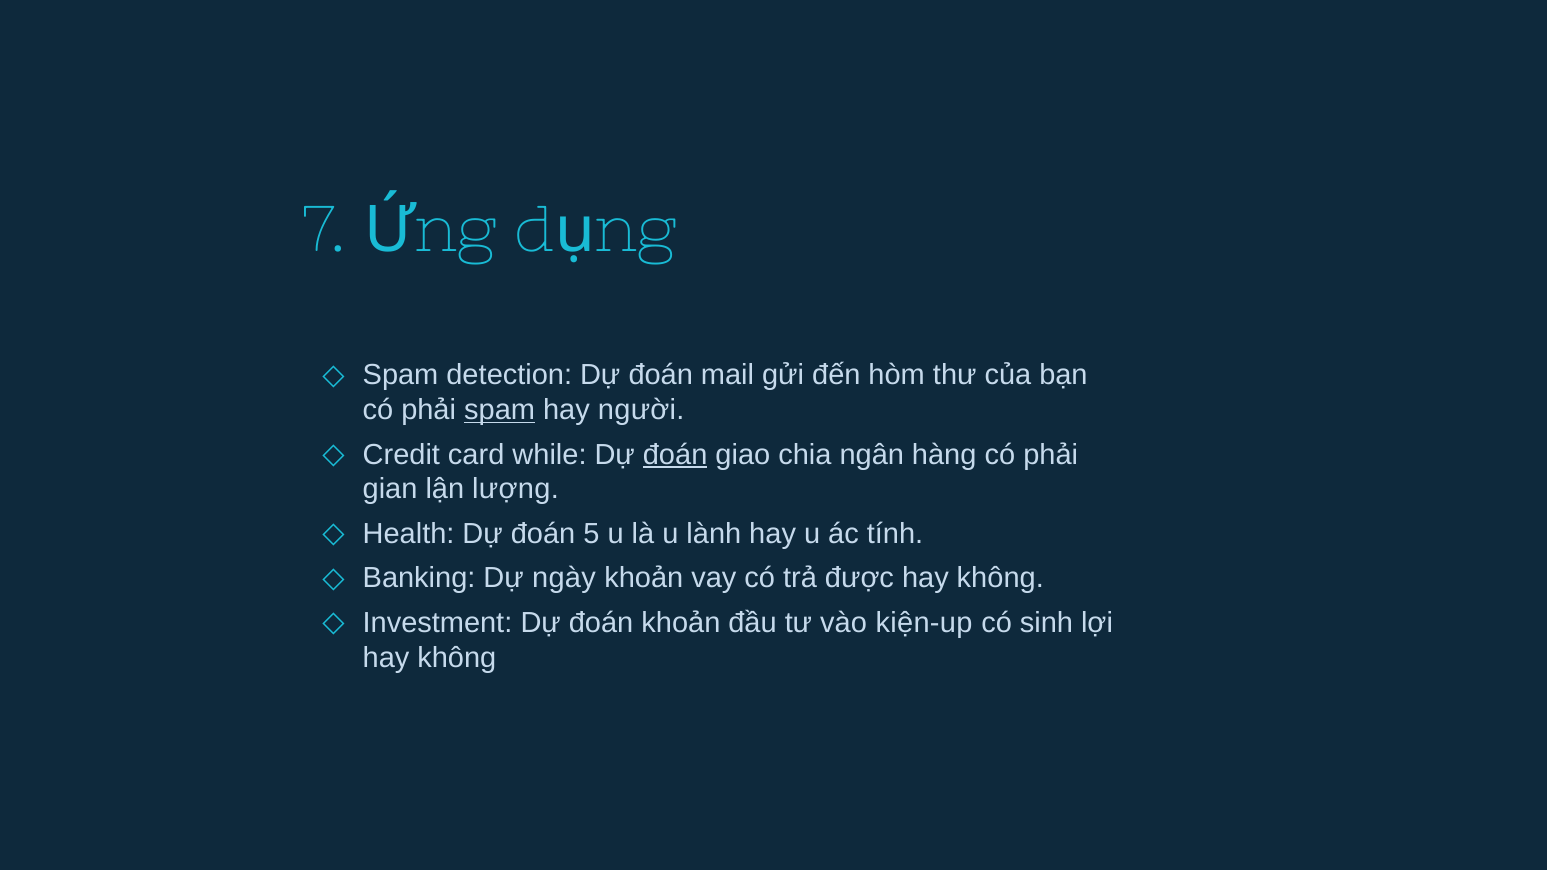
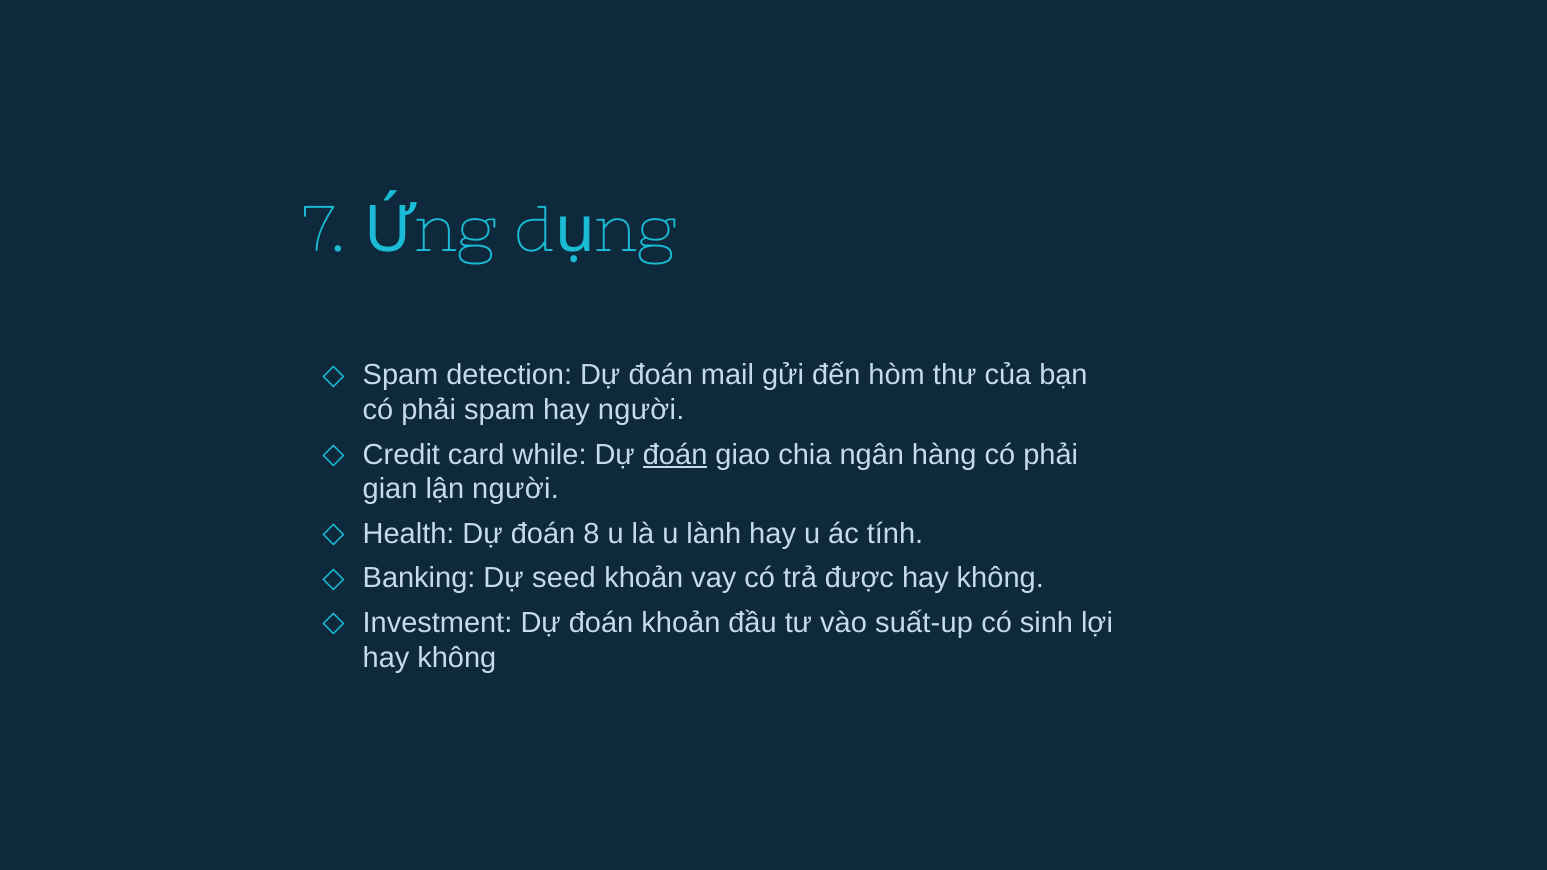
spam at (500, 410) underline: present -> none
lận lượng: lượng -> người
5: 5 -> 8
ngày: ngày -> seed
kiện-up: kiện-up -> suất-up
